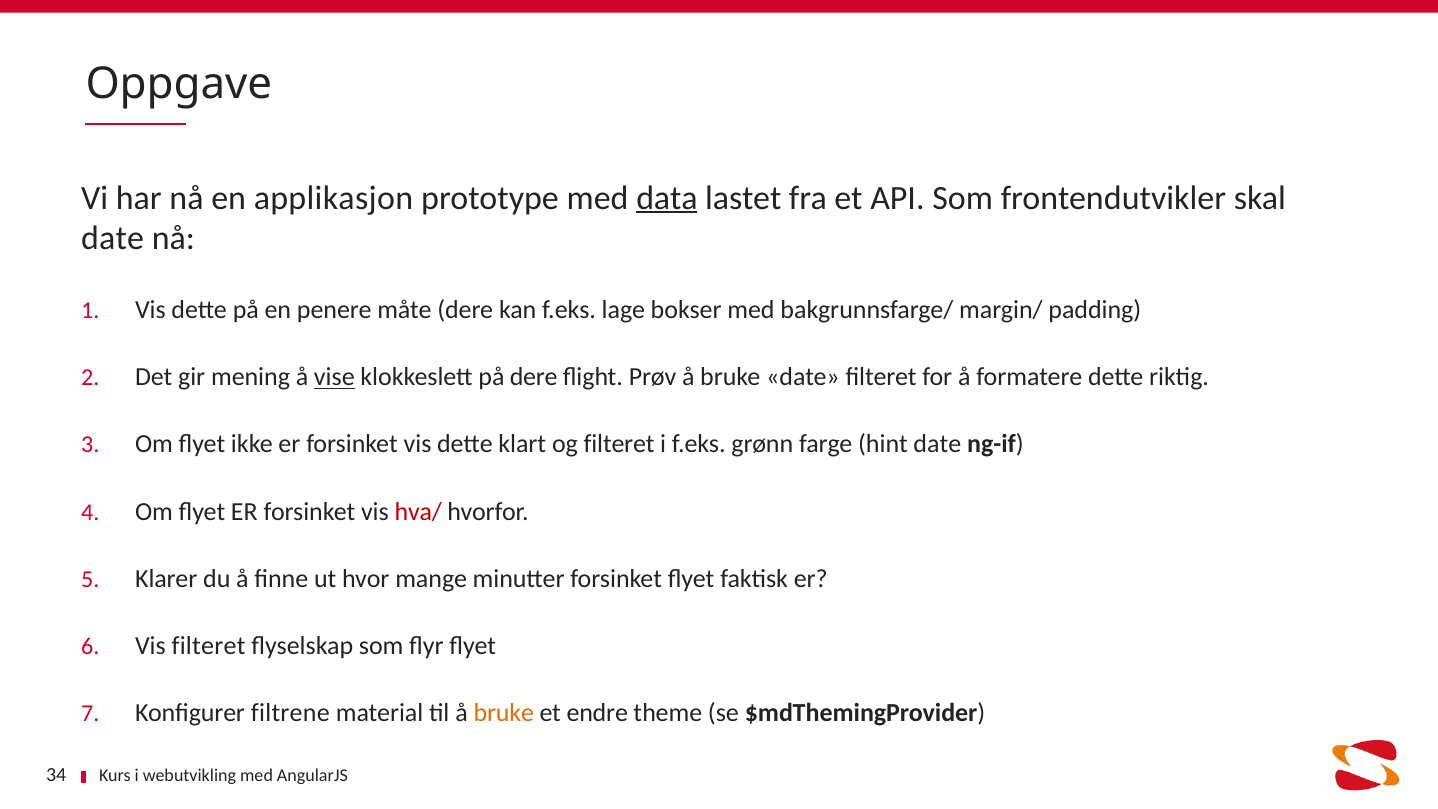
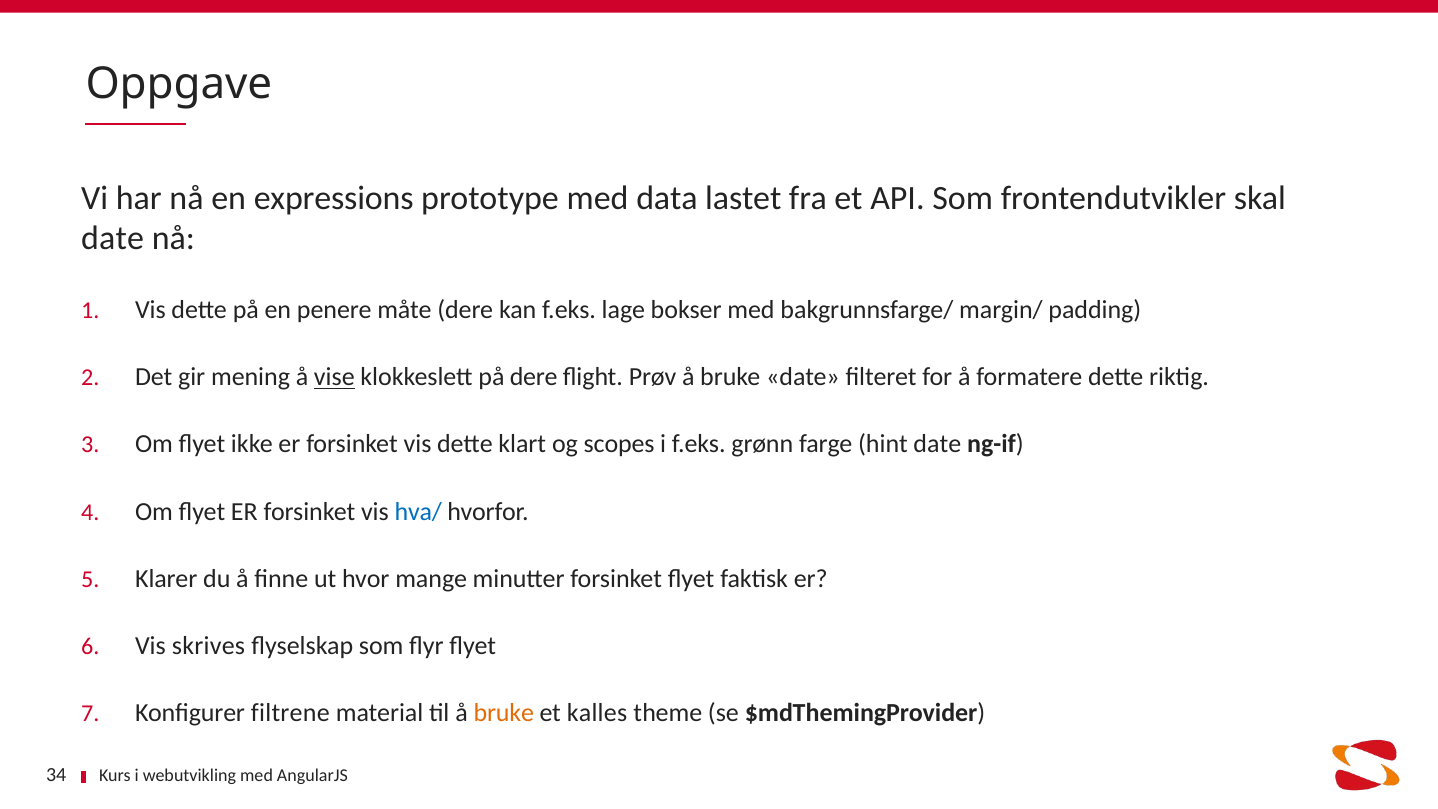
applikasjon: applikasjon -> expressions
data underline: present -> none
og filteret: filteret -> scopes
hva/ colour: red -> blue
Vis filteret: filteret -> skrives
endre: endre -> kalles
